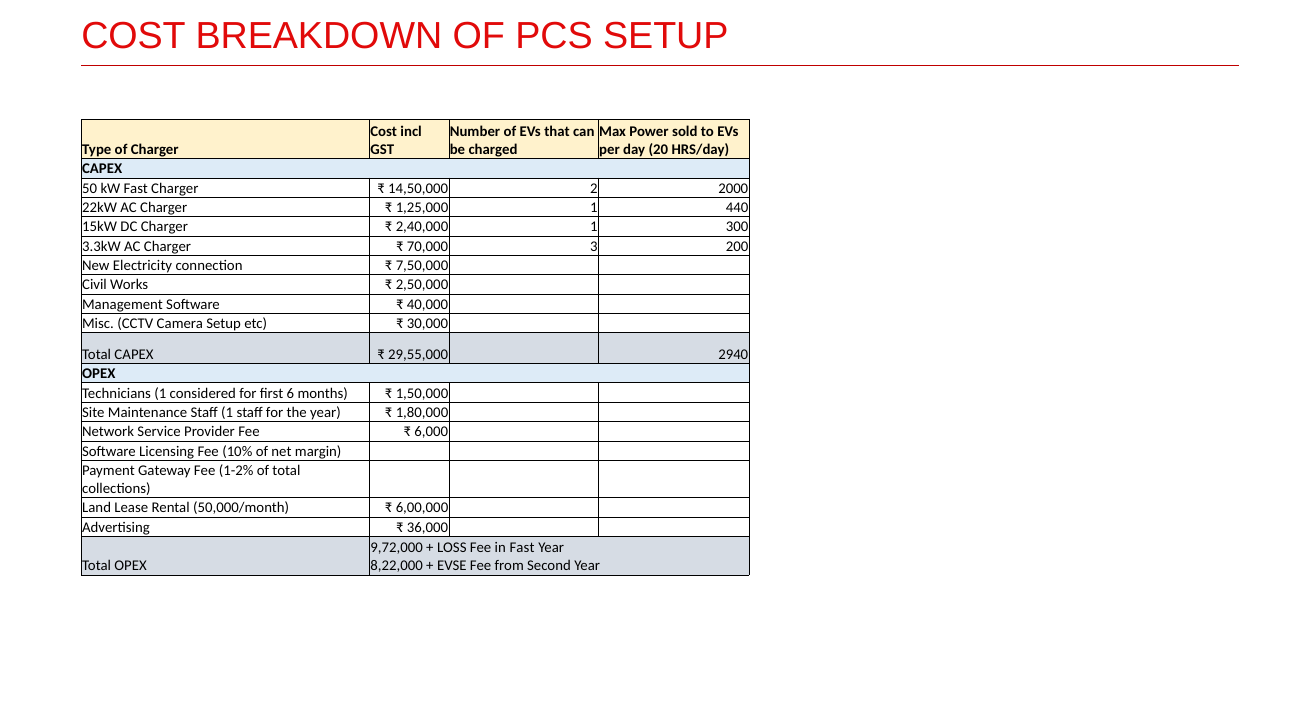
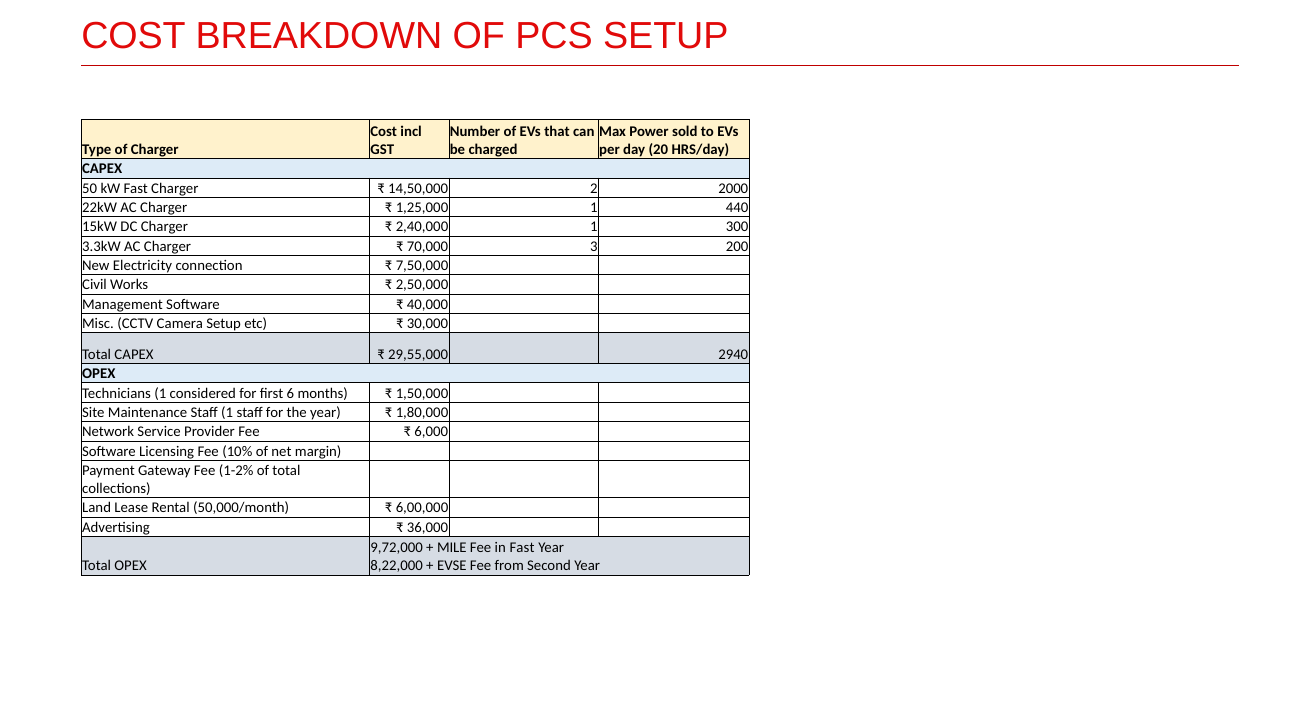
LOSS: LOSS -> MILE
